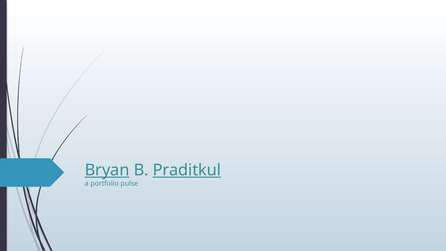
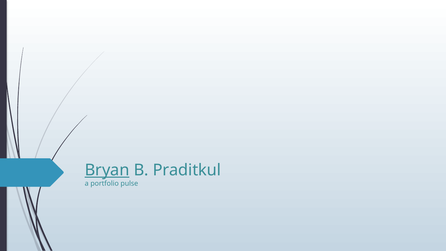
Praditkul underline: present -> none
